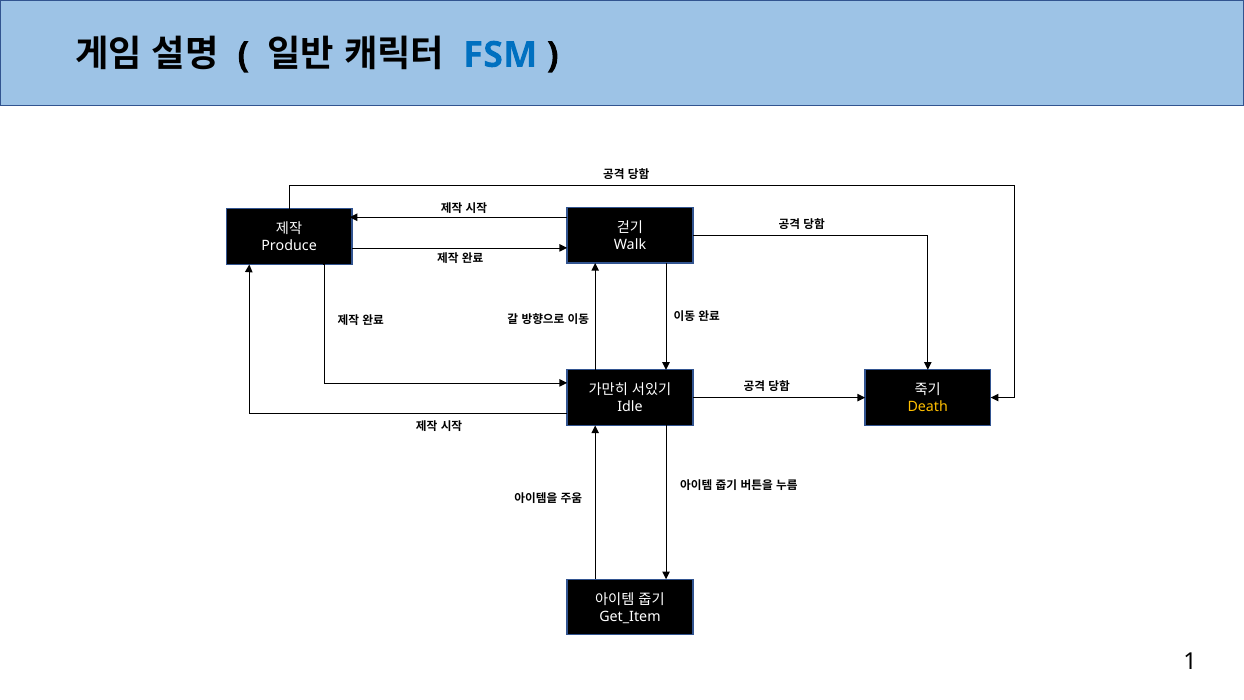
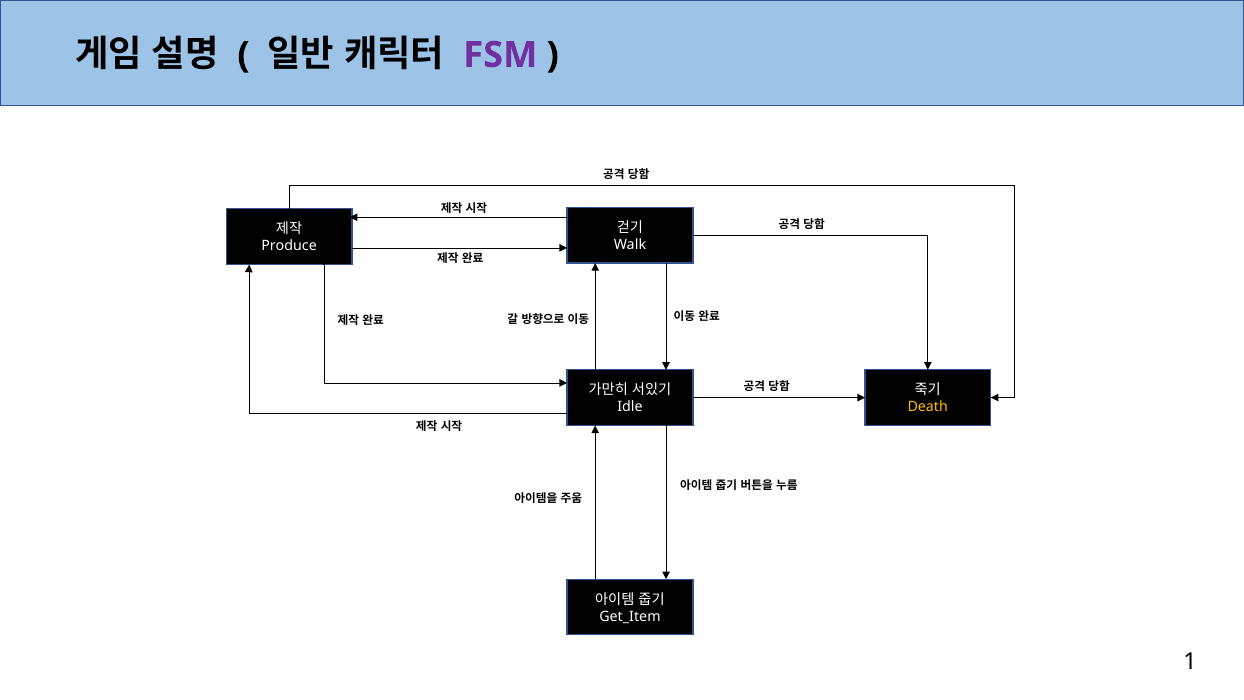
FSM colour: blue -> purple
